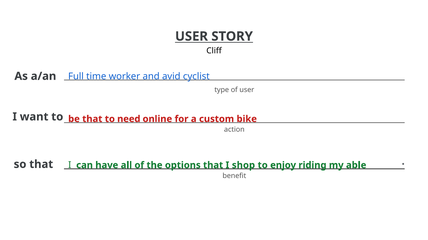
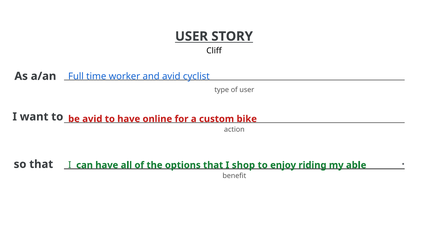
be that: that -> avid
to need: need -> have
